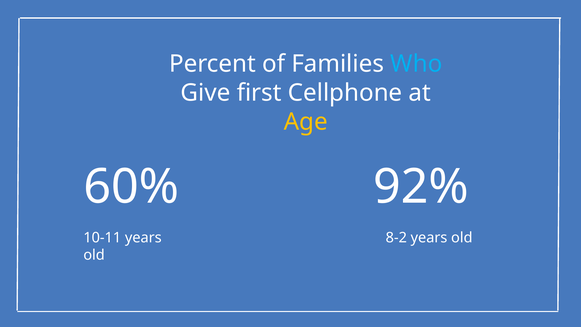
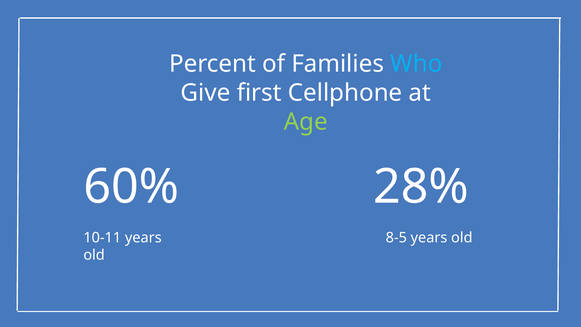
Age colour: yellow -> light green
92%: 92% -> 28%
8-2: 8-2 -> 8-5
